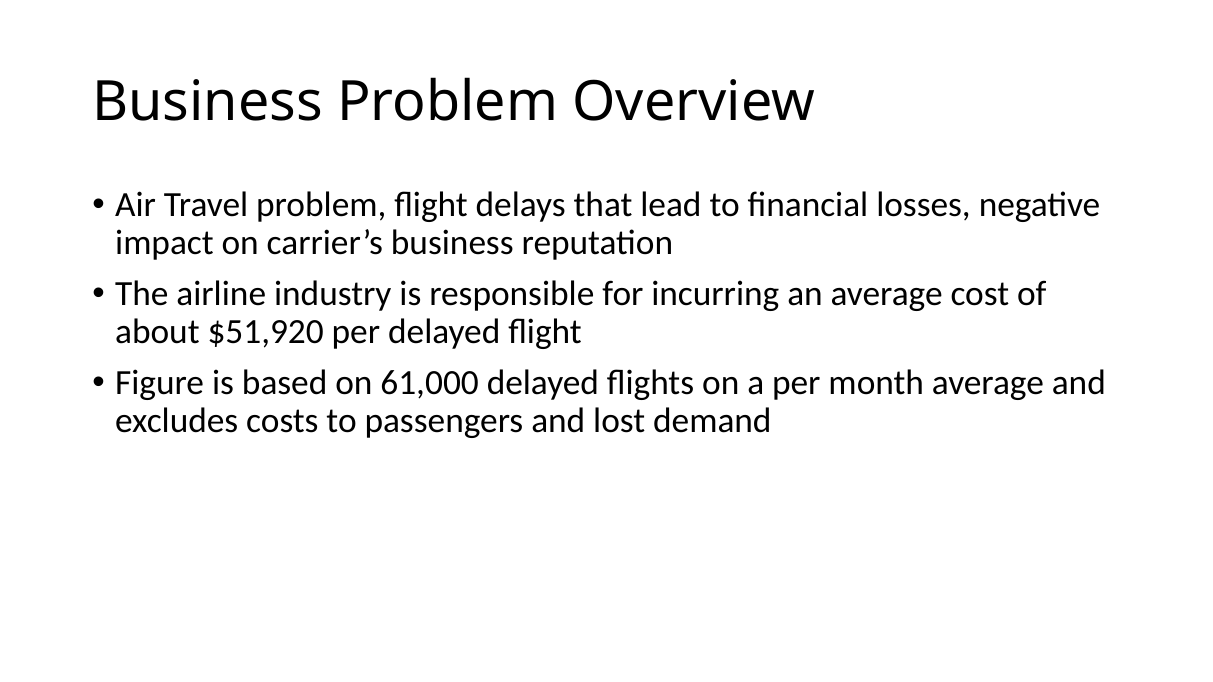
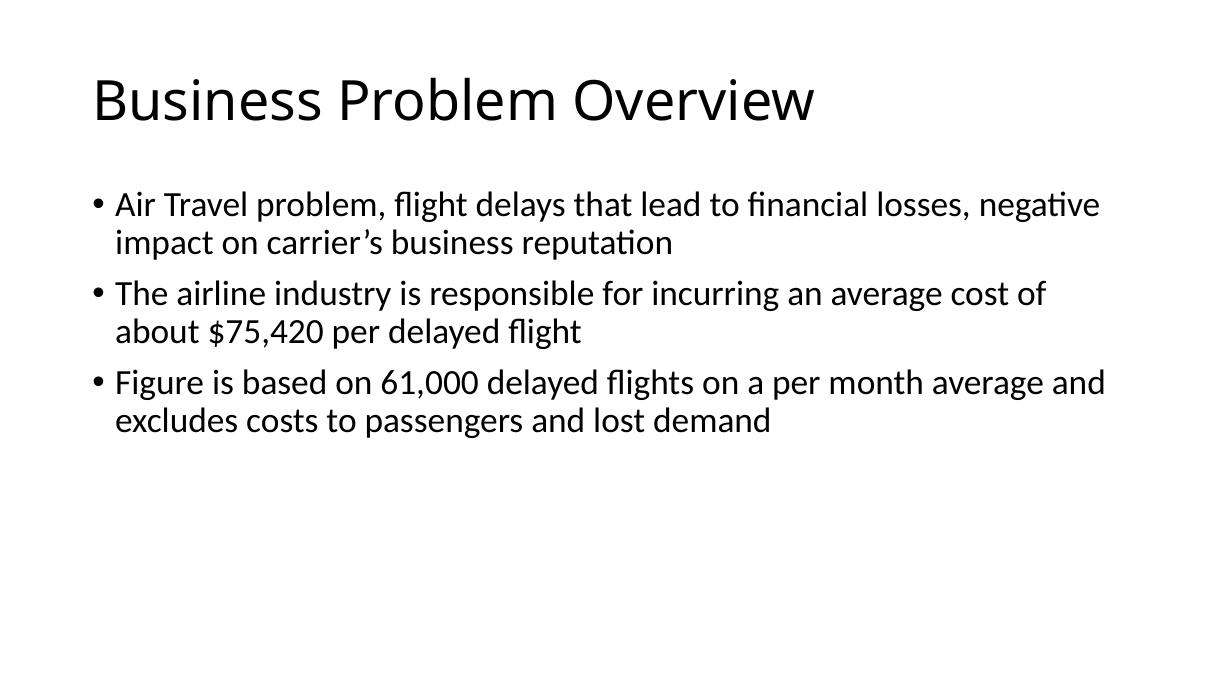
$51,920: $51,920 -> $75,420
